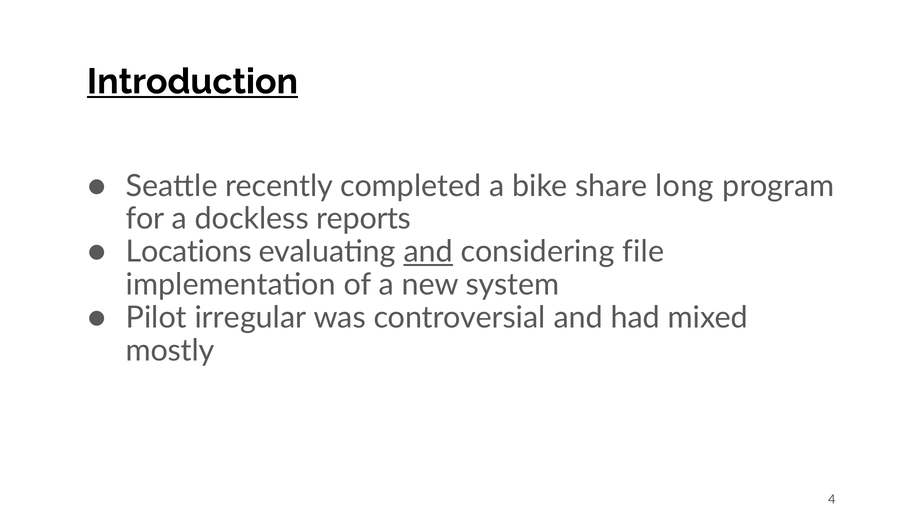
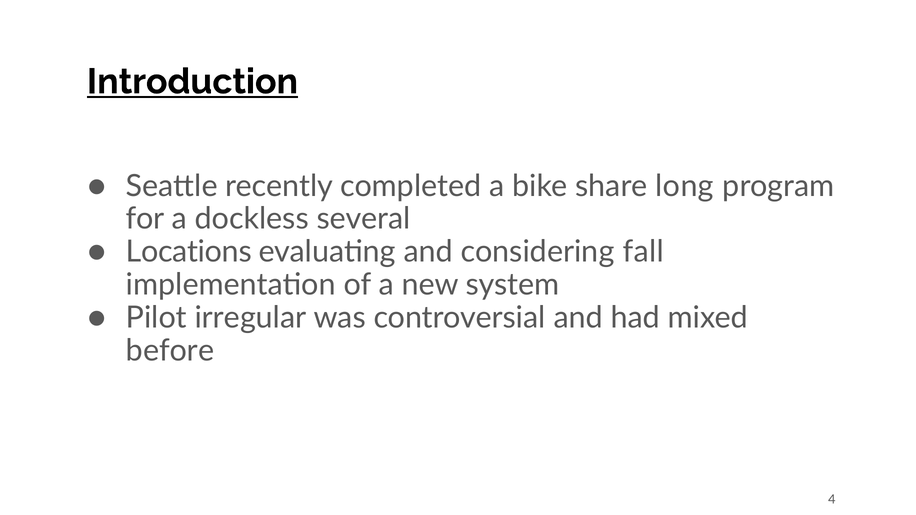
reports: reports -> several
and at (428, 252) underline: present -> none
file: file -> fall
mostly: mostly -> before
